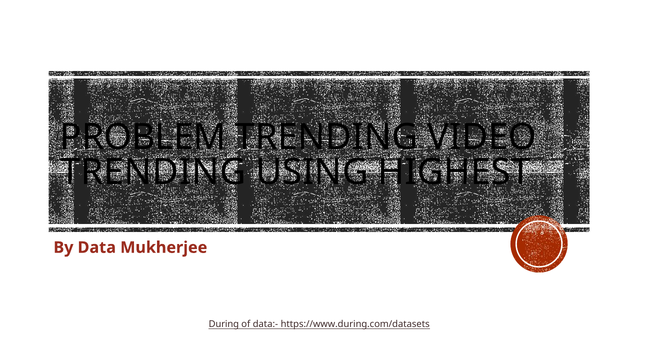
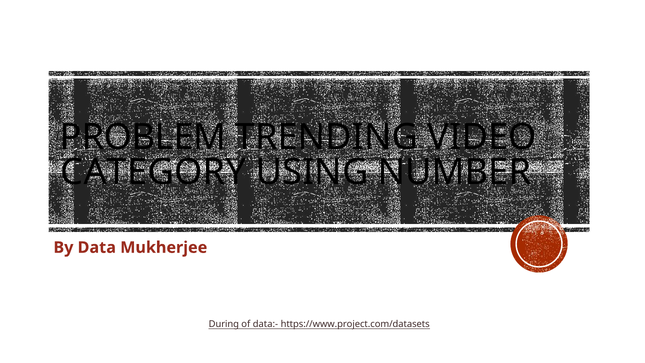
TRENDING at (153, 172): TRENDING -> CATEGORY
HIGHEST: HIGHEST -> NUMBER
https://www.during.com/datasets: https://www.during.com/datasets -> https://www.project.com/datasets
